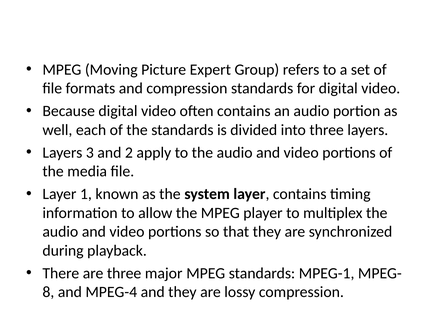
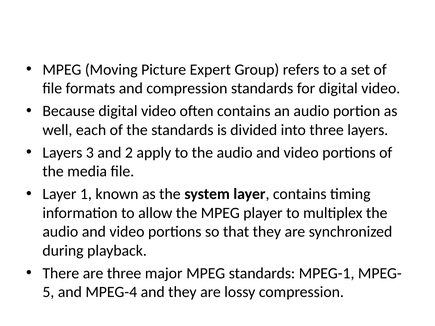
8: 8 -> 5
